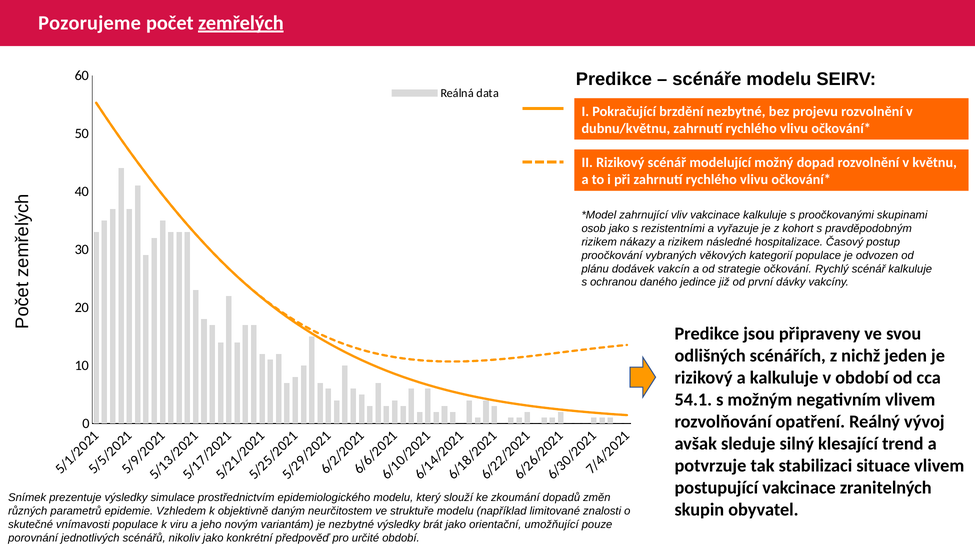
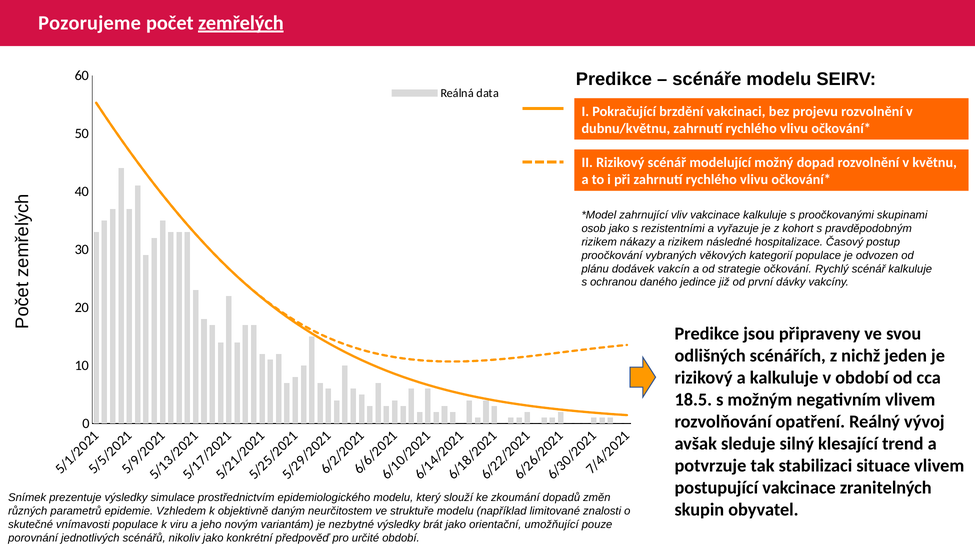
brzdění nezbytné: nezbytné -> vakcinaci
54.1: 54.1 -> 18.5
